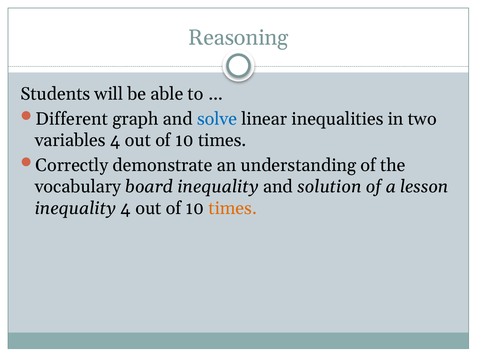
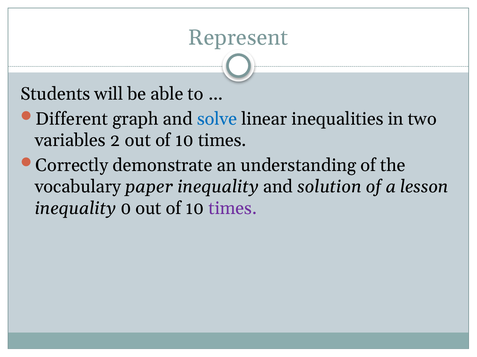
Reasoning: Reasoning -> Represent
variables 4: 4 -> 2
board: board -> paper
inequality 4: 4 -> 0
times at (233, 209) colour: orange -> purple
